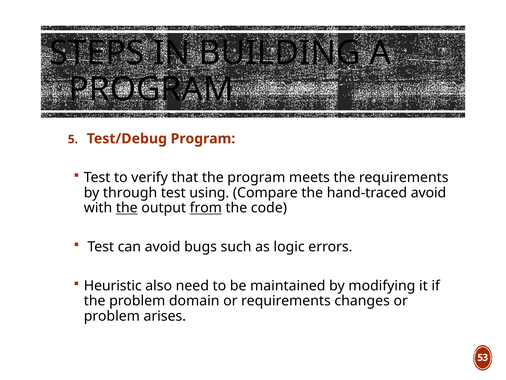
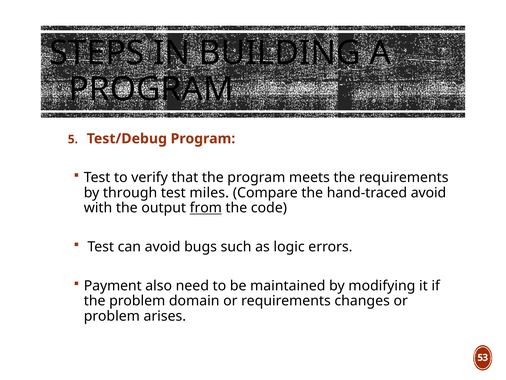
using: using -> miles
the at (127, 208) underline: present -> none
Heuristic: Heuristic -> Payment
